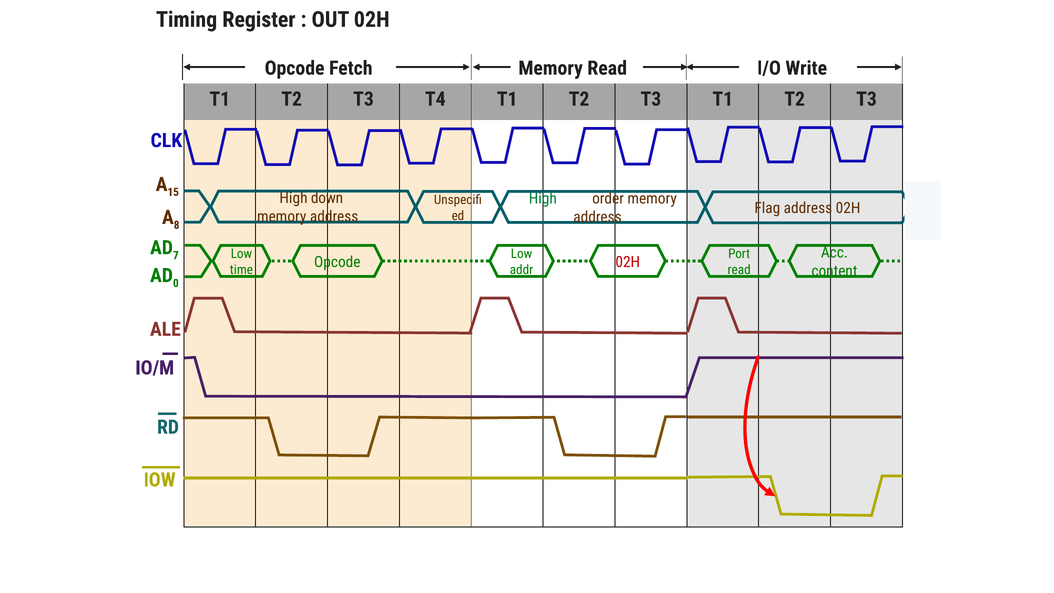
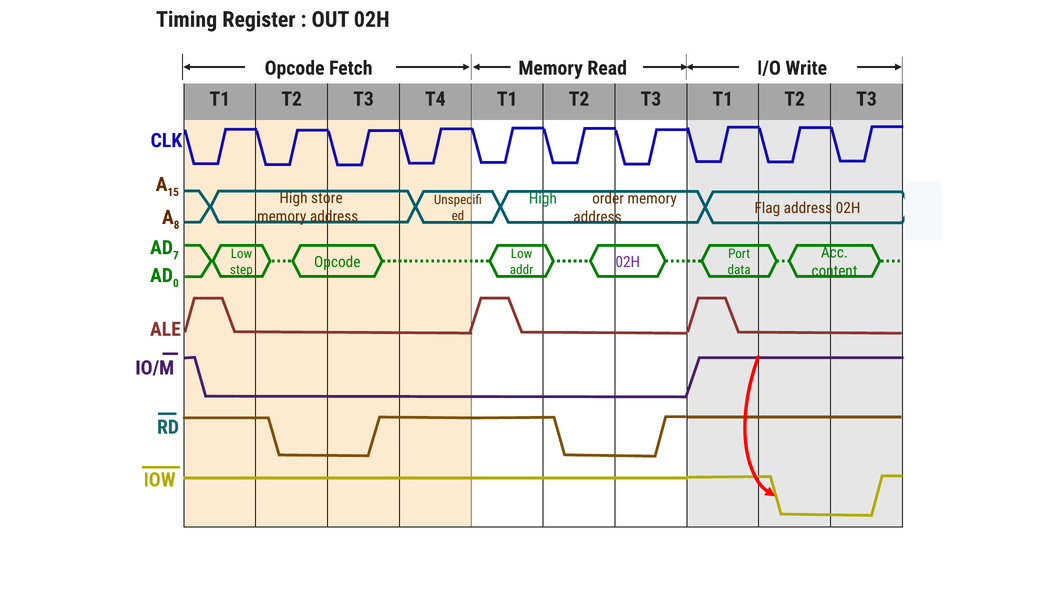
down: down -> store
time: time -> step
02H at (628, 262) colour: red -> purple
read at (739, 270): read -> data
